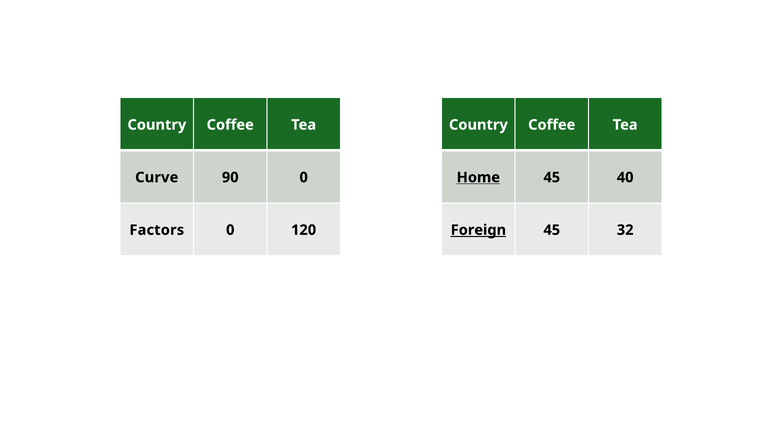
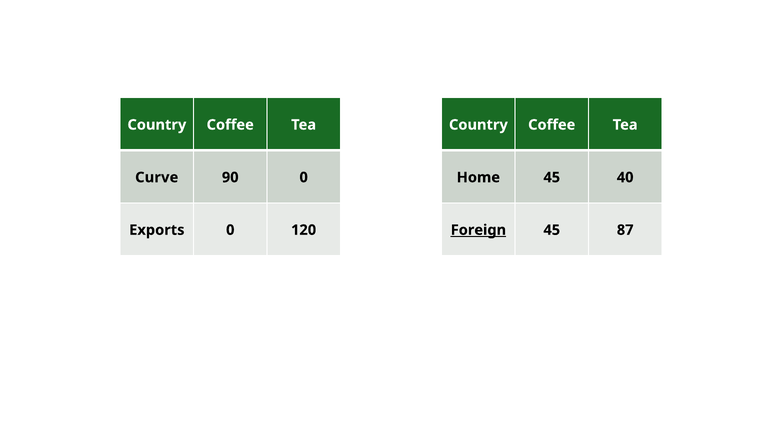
Home underline: present -> none
Factors: Factors -> Exports
32: 32 -> 87
